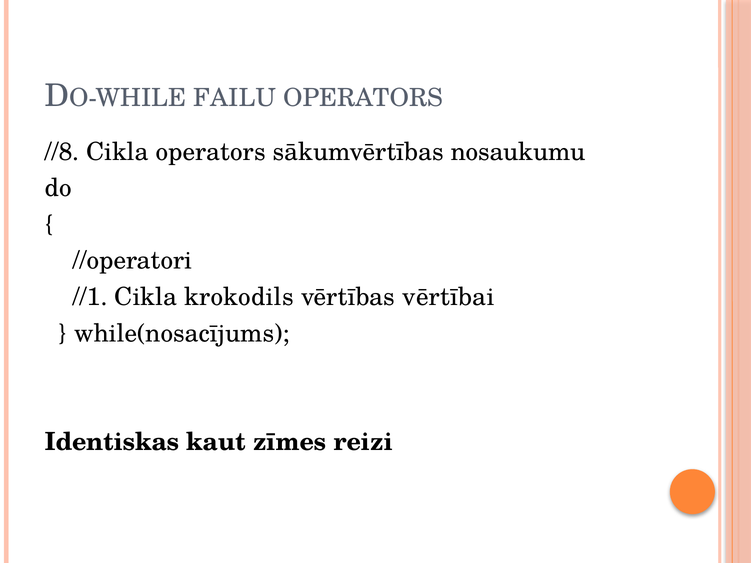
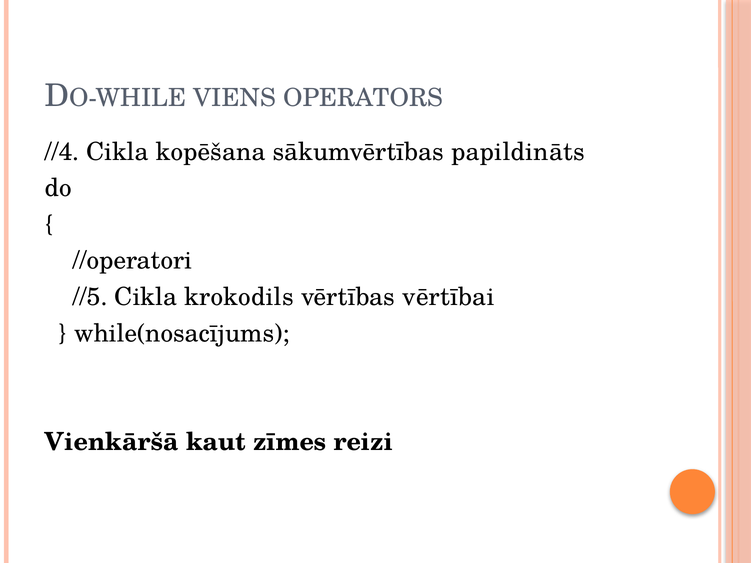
FAILU: FAILU -> VIENS
//8: //8 -> //4
Cikla operators: operators -> kopēšana
nosaukumu: nosaukumu -> papildināts
//1: //1 -> //5
Identiskas: Identiskas -> Vienkāršā
